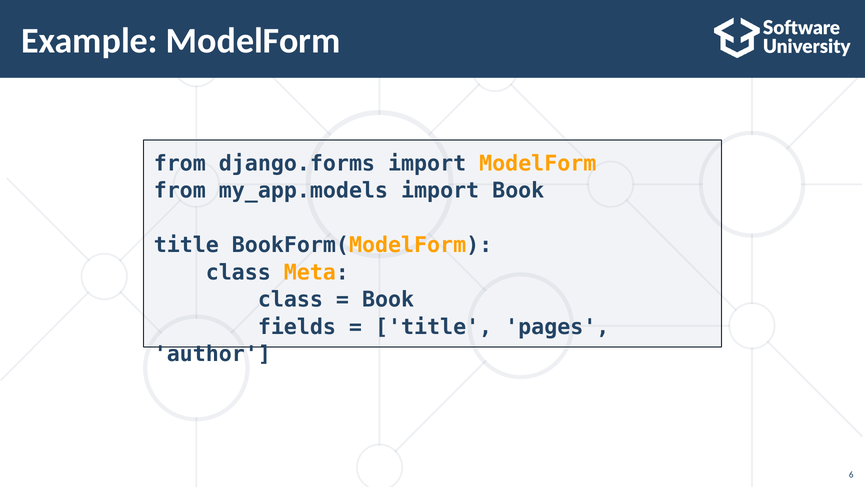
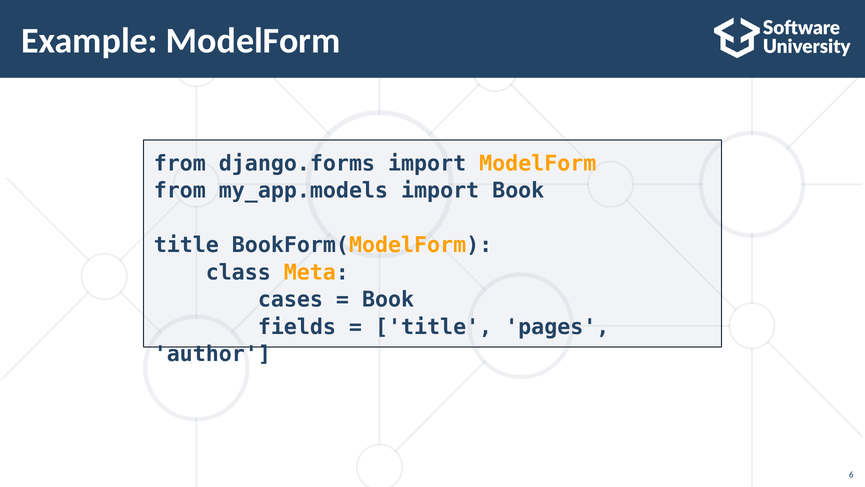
class at (290, 300): class -> cases
